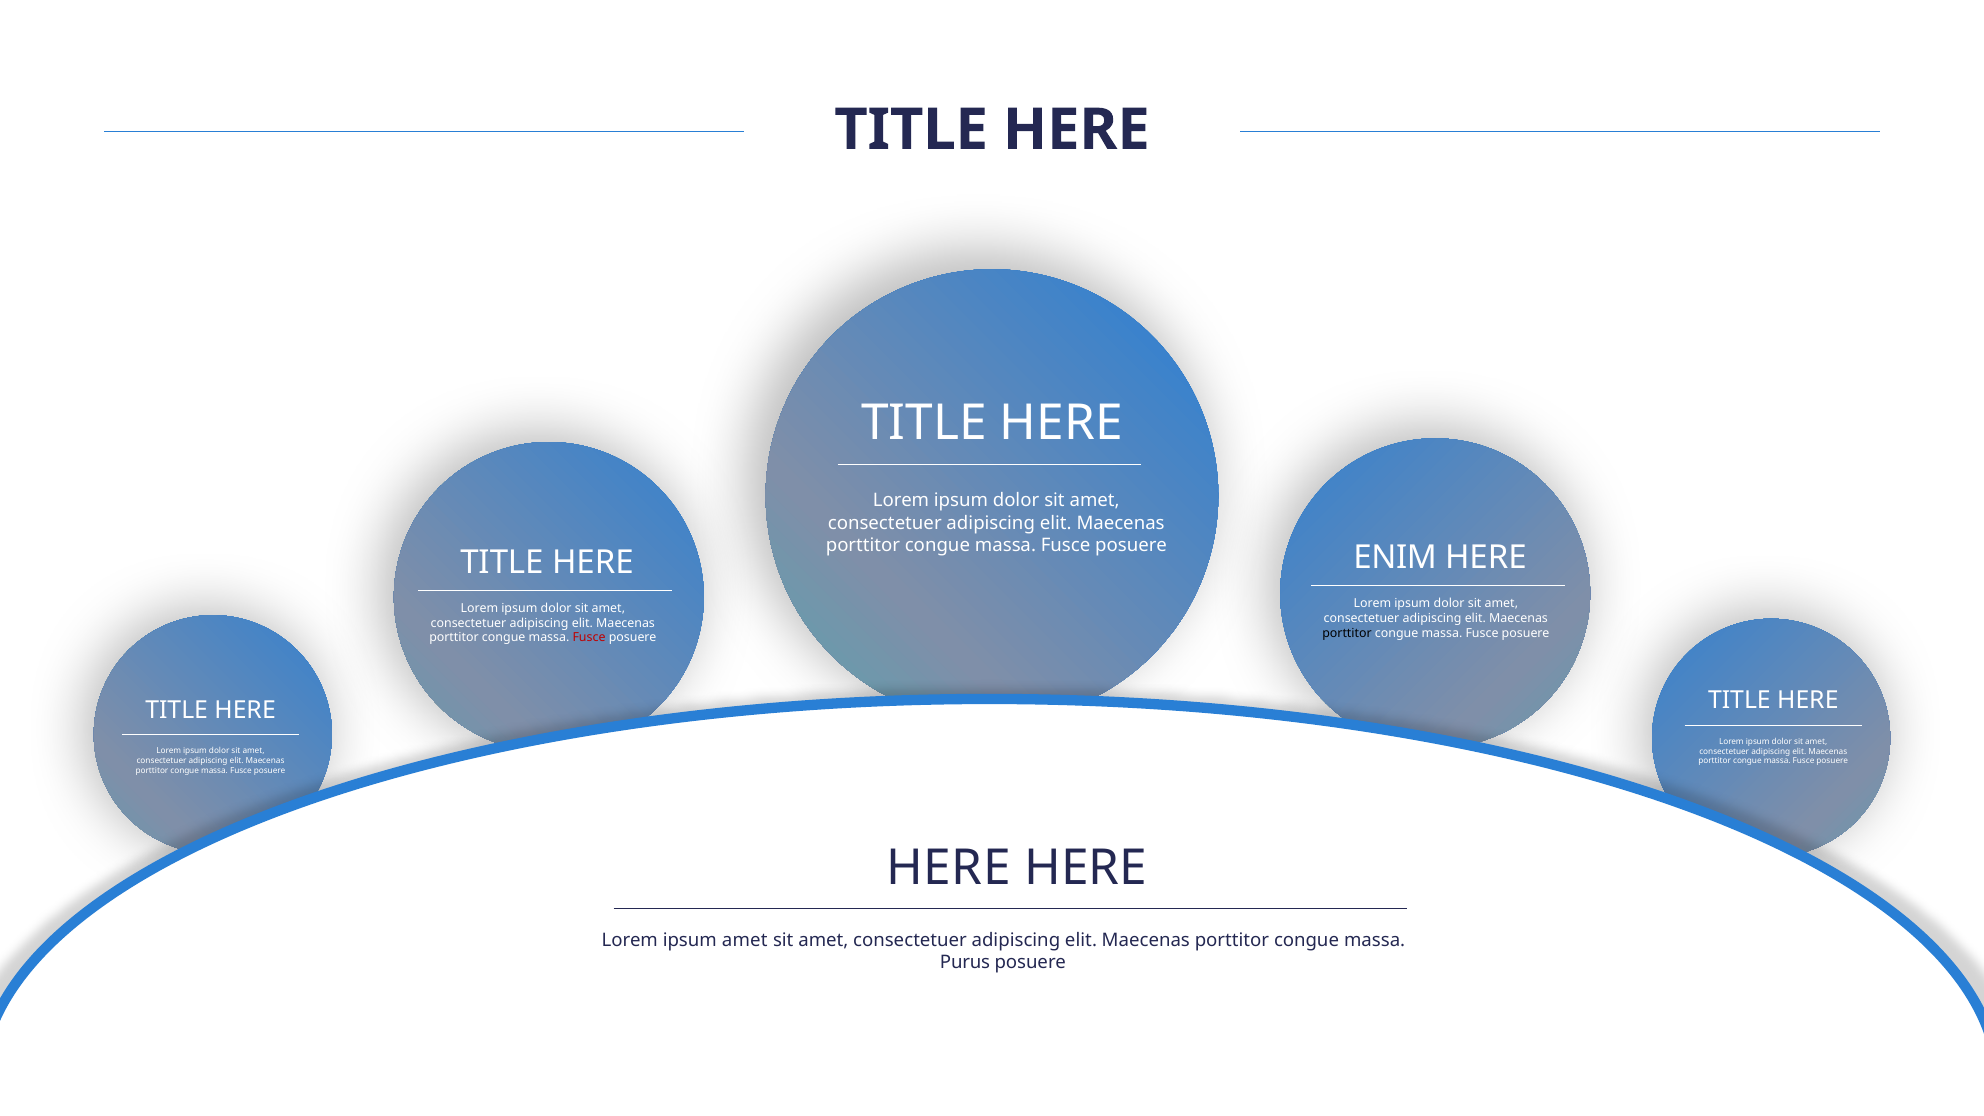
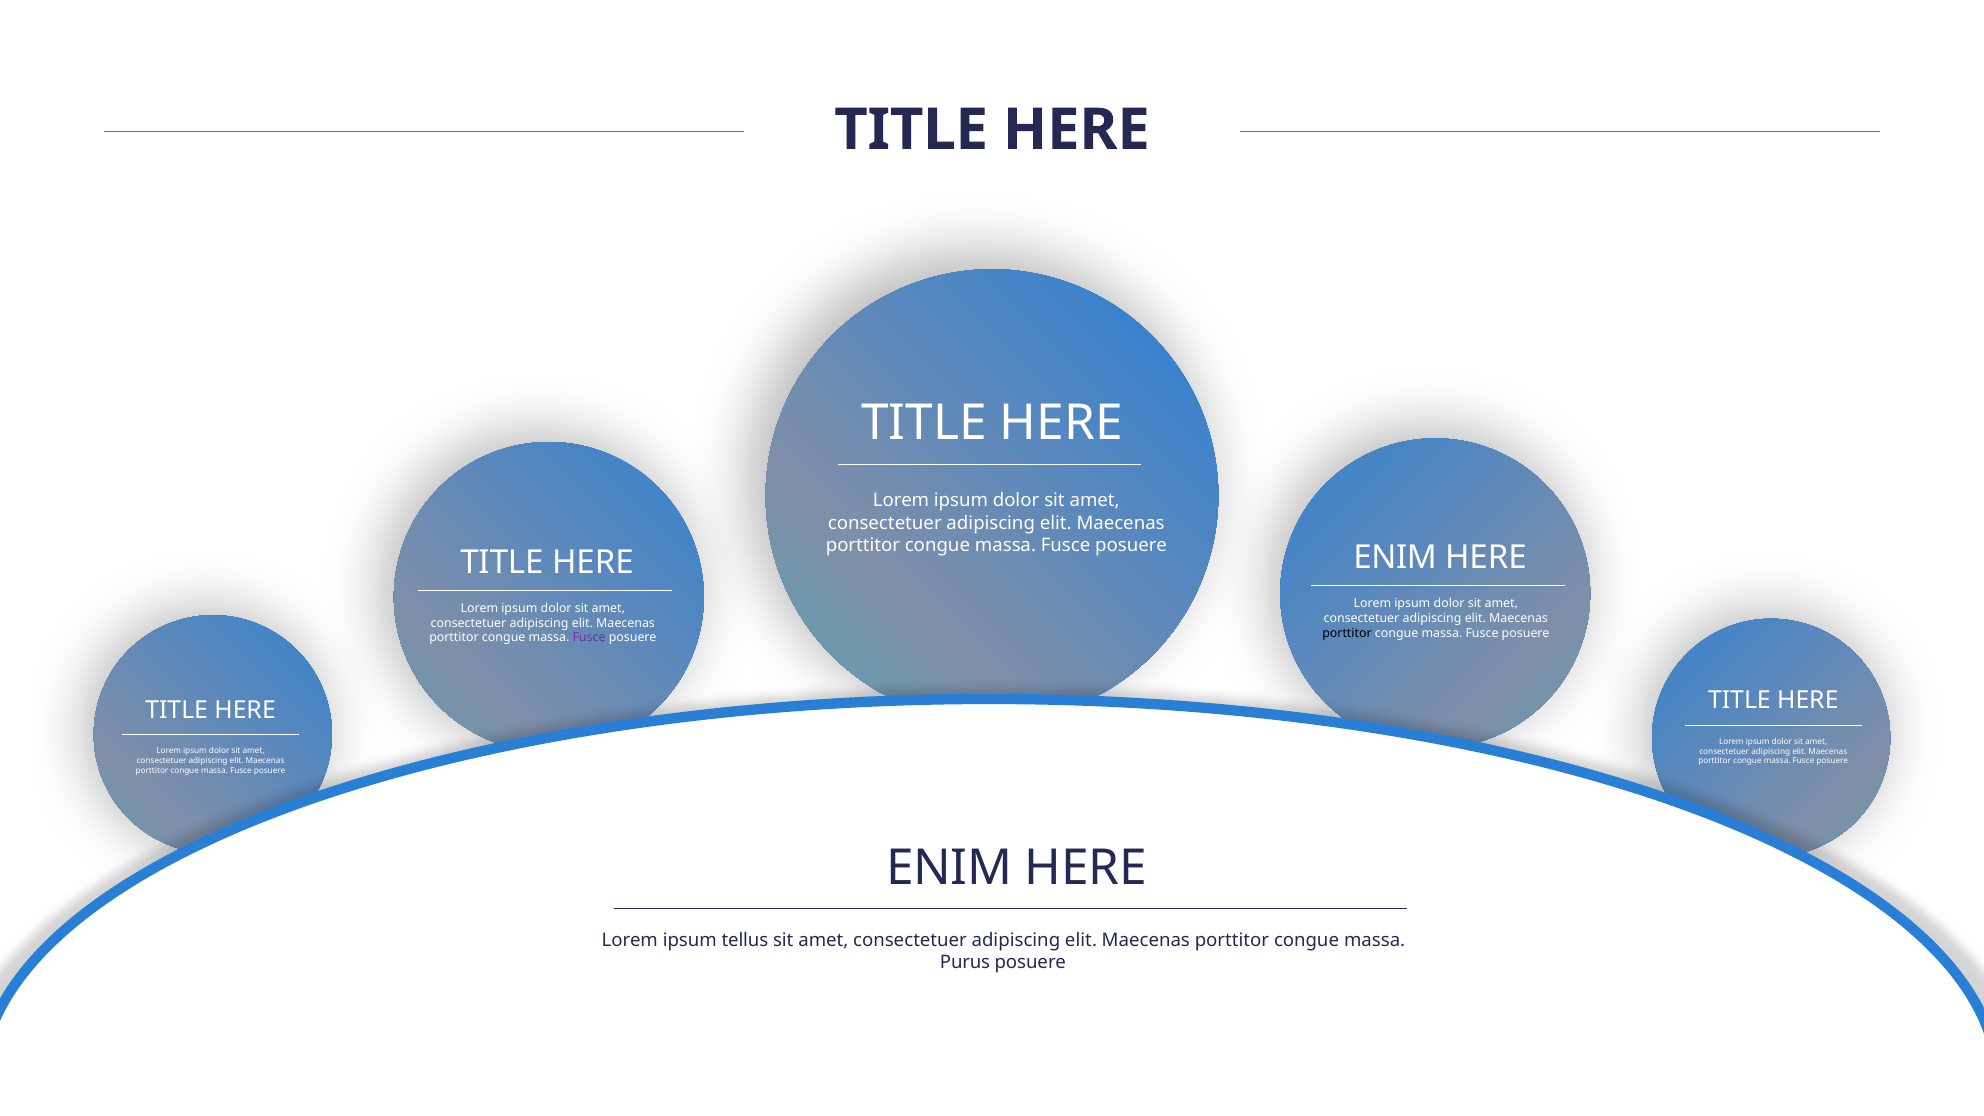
Fusce at (589, 638) colour: red -> purple
HERE at (949, 868): HERE -> ENIM
ipsum amet: amet -> tellus
